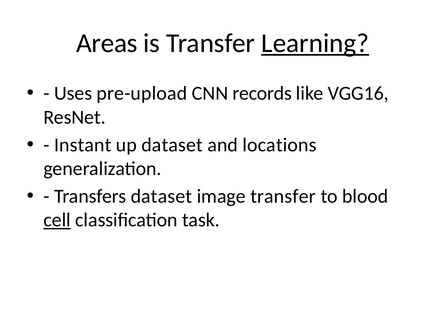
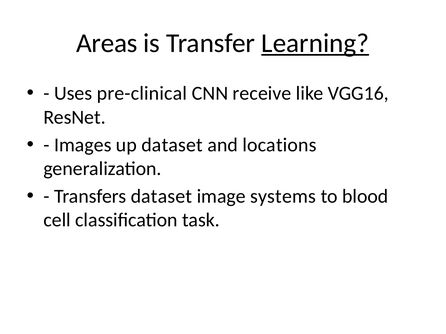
pre-upload: pre-upload -> pre-clinical
records: records -> receive
Instant: Instant -> Images
image transfer: transfer -> systems
cell underline: present -> none
